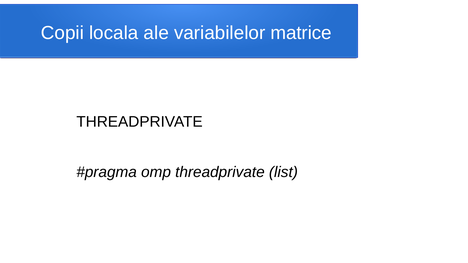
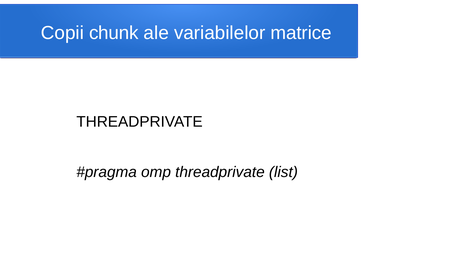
locala: locala -> chunk
